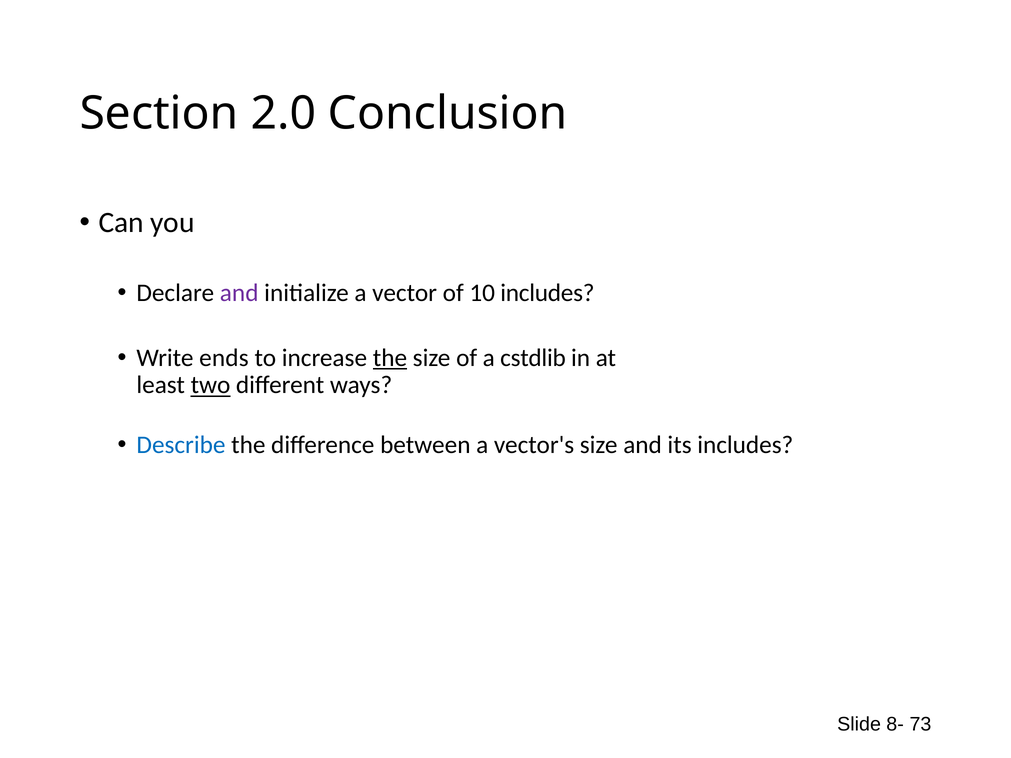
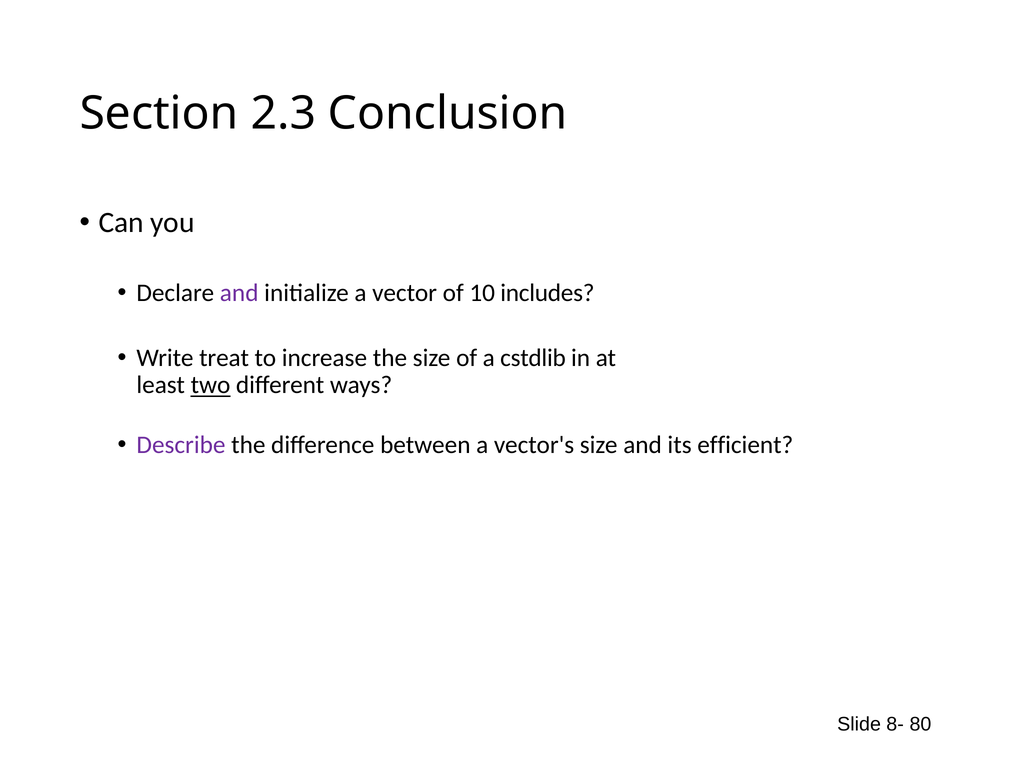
2.0: 2.0 -> 2.3
ends: ends -> treat
the at (390, 358) underline: present -> none
Describe colour: blue -> purple
its includes: includes -> efficient
73: 73 -> 80
